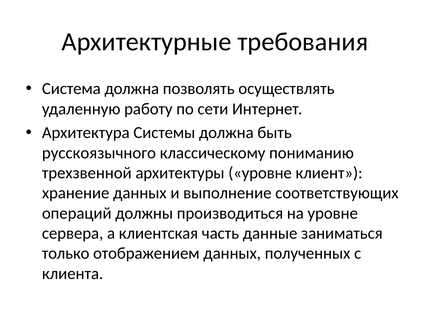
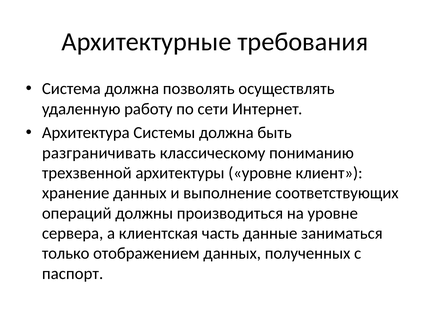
русскоязычного: русскоязычного -> разграничивать
клиента: клиента -> паспорт
